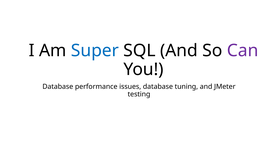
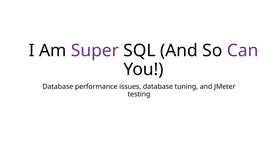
Super colour: blue -> purple
